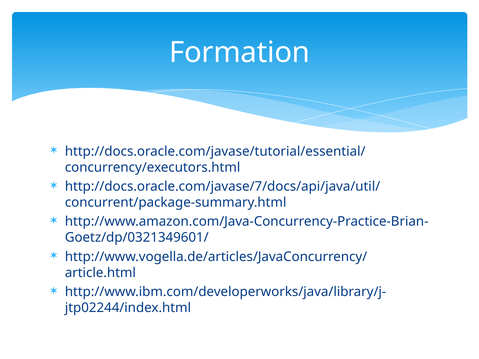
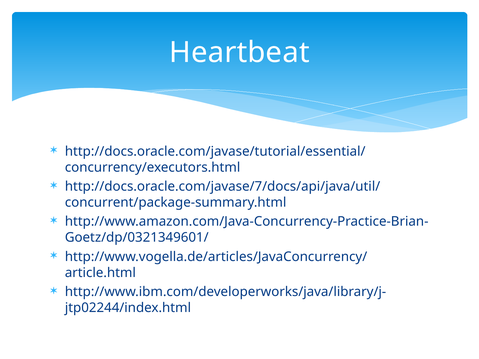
Formation: Formation -> Heartbeat
